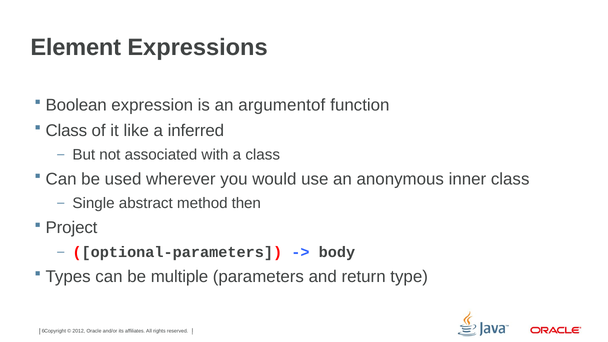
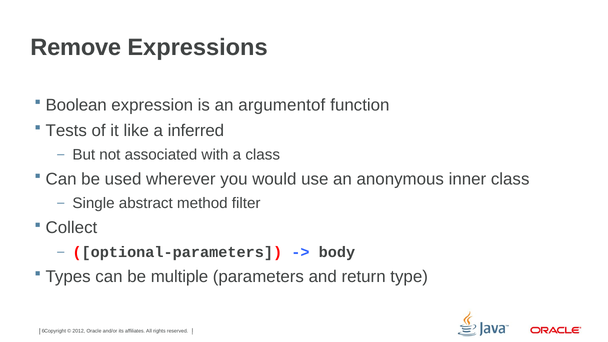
Element: Element -> Remove
Class at (66, 131): Class -> Tests
then: then -> filter
Project: Project -> Collect
